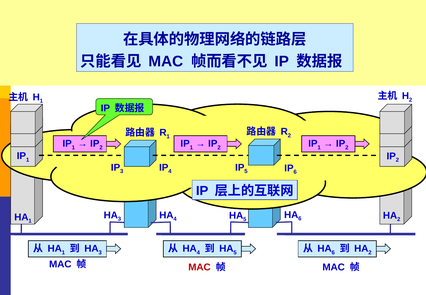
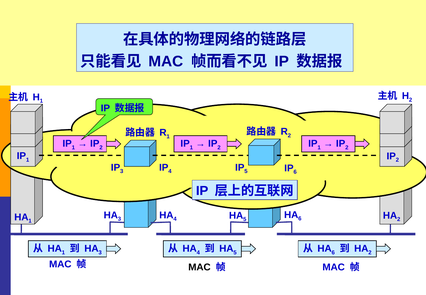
MAC at (199, 267) colour: red -> black
